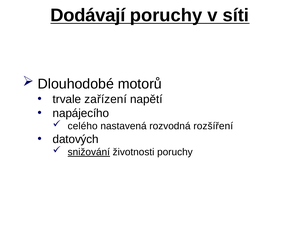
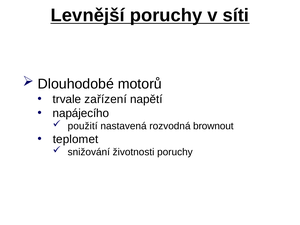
Dodávají: Dodávají -> Levnější
celého: celého -> použití
rozšíření: rozšíření -> brownout
datových: datových -> teplomet
snižování underline: present -> none
